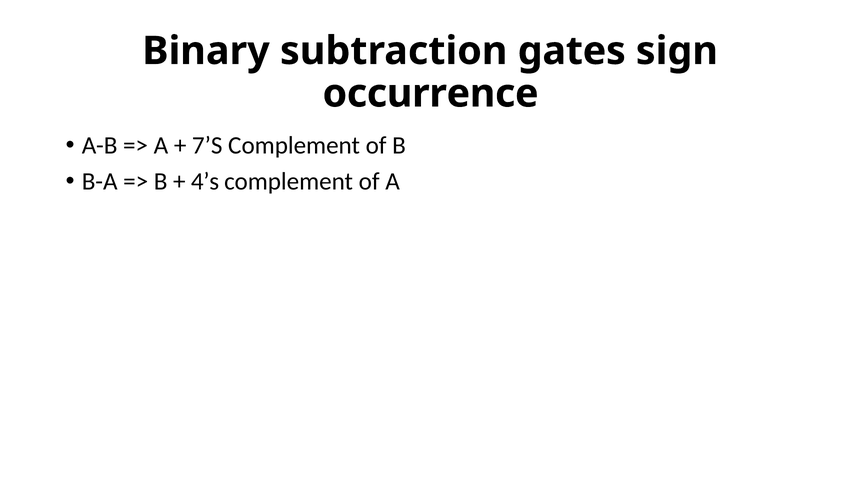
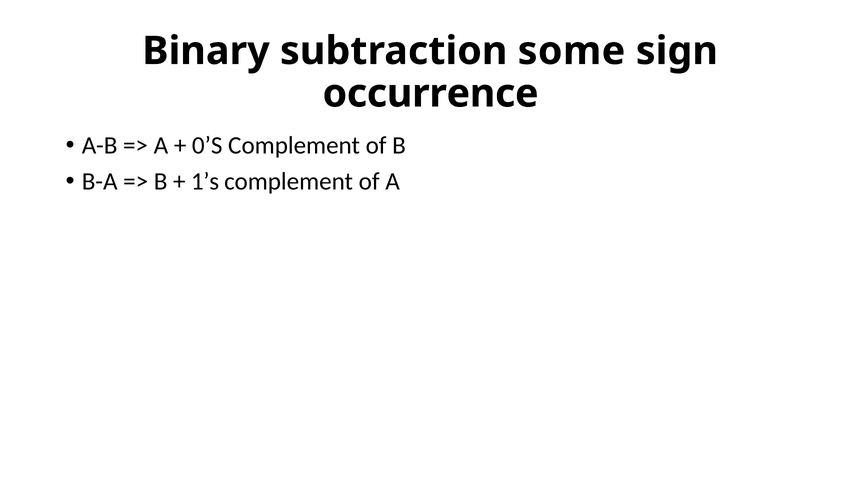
gates: gates -> some
7’S: 7’S -> 0’S
4’s: 4’s -> 1’s
